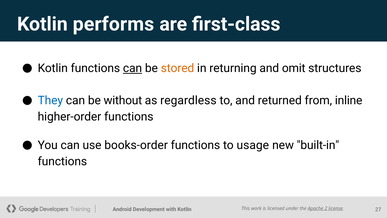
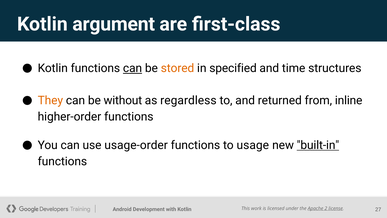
performs: performs -> argument
returning: returning -> specified
omit: omit -> time
They colour: blue -> orange
books-order: books-order -> usage-order
built-in underline: none -> present
